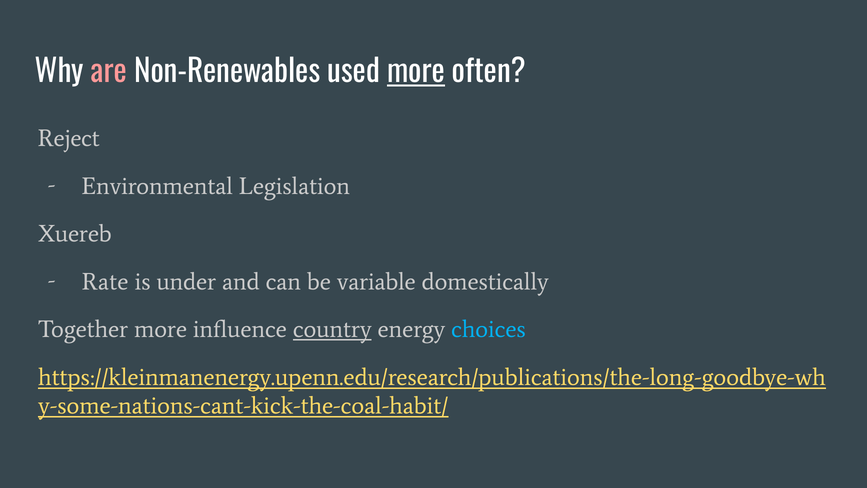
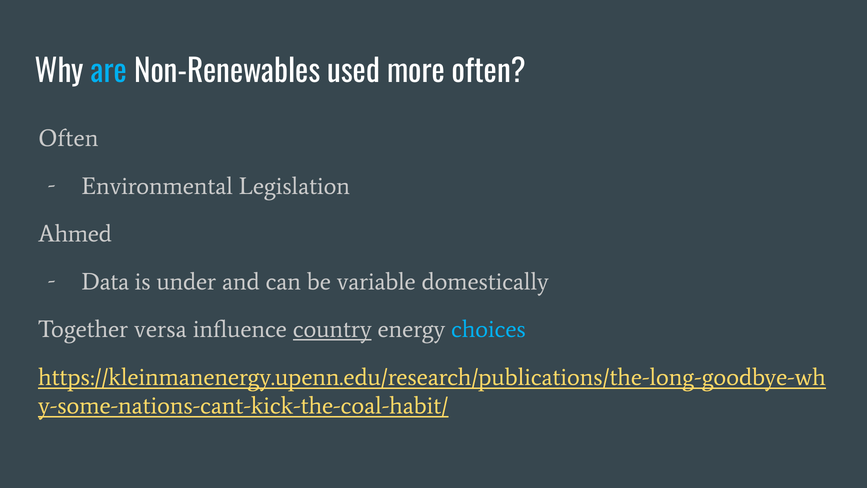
are colour: pink -> light blue
more at (416, 72) underline: present -> none
Reject at (69, 138): Reject -> Often
Xuereb: Xuereb -> Ahmed
Rate: Rate -> Data
Together more: more -> versa
